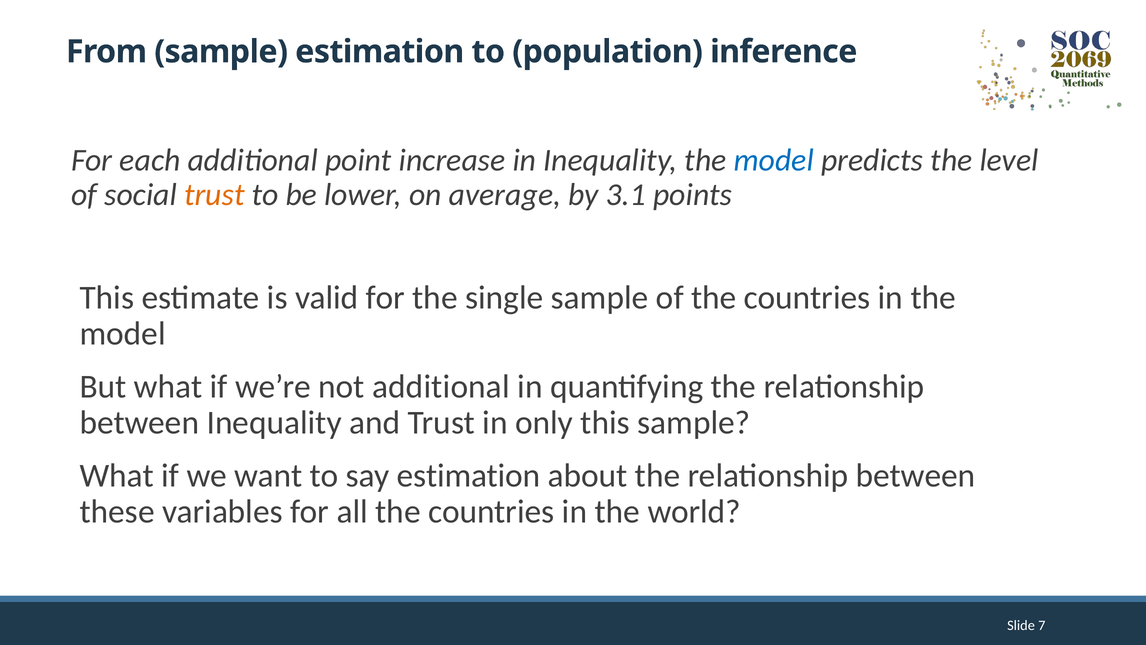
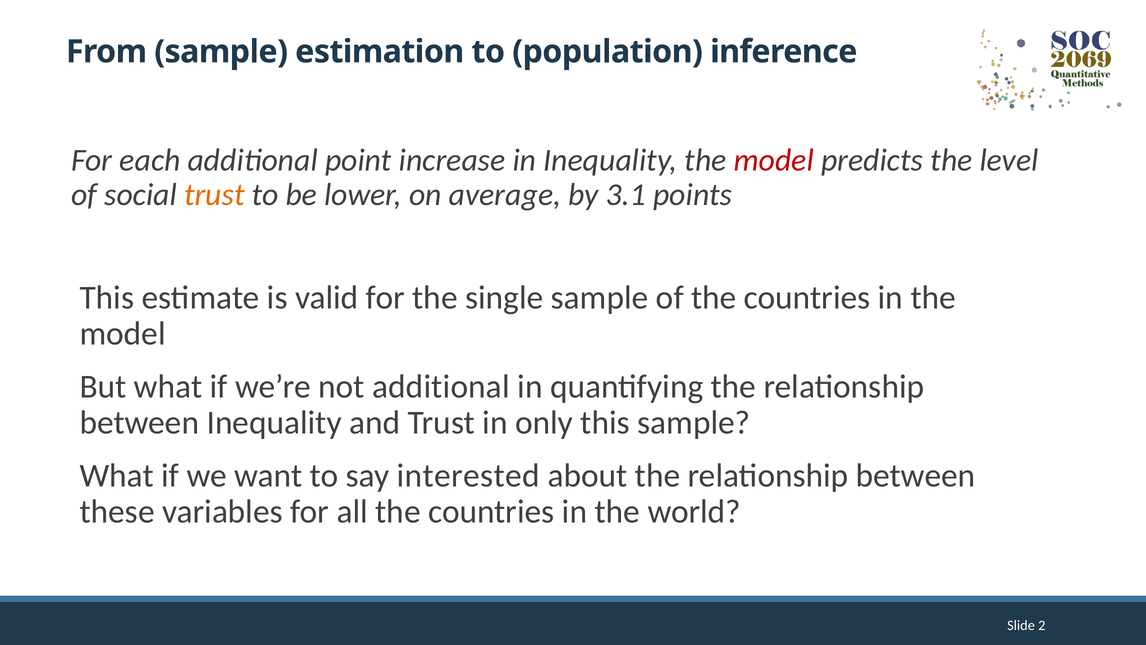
model at (774, 160) colour: blue -> red
say estimation: estimation -> interested
7: 7 -> 2
